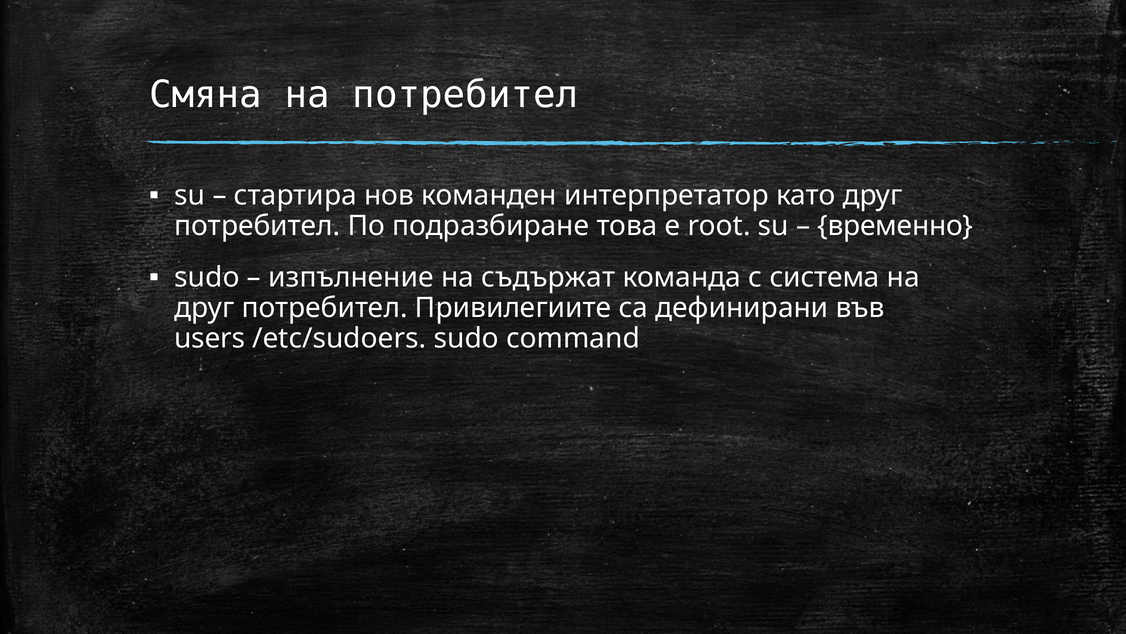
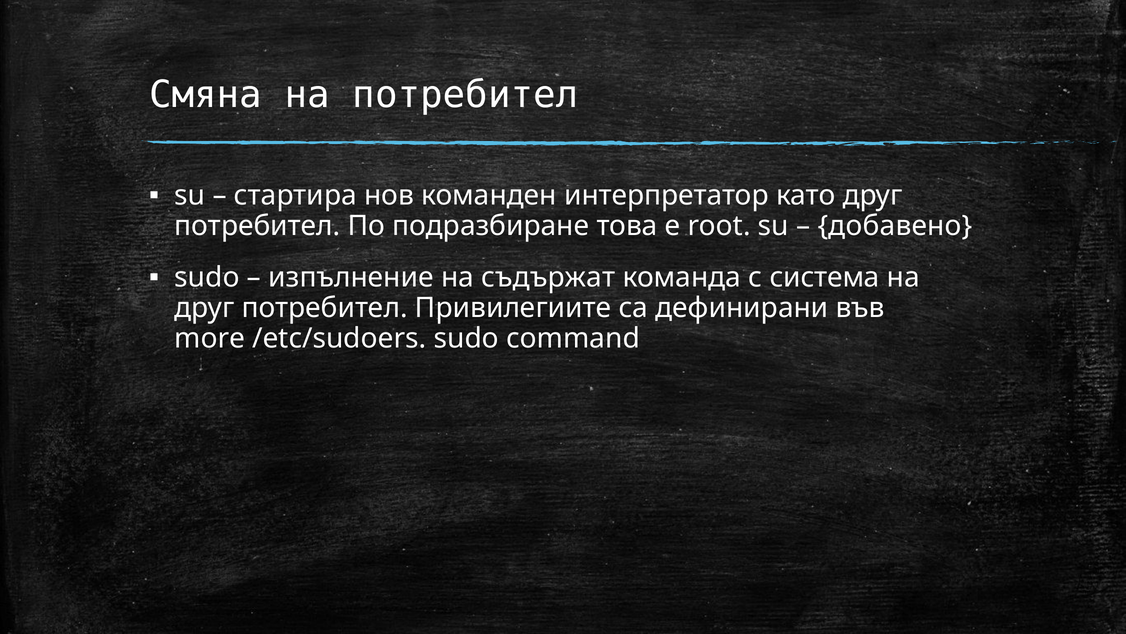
временно: временно -> добавено
users: users -> more
